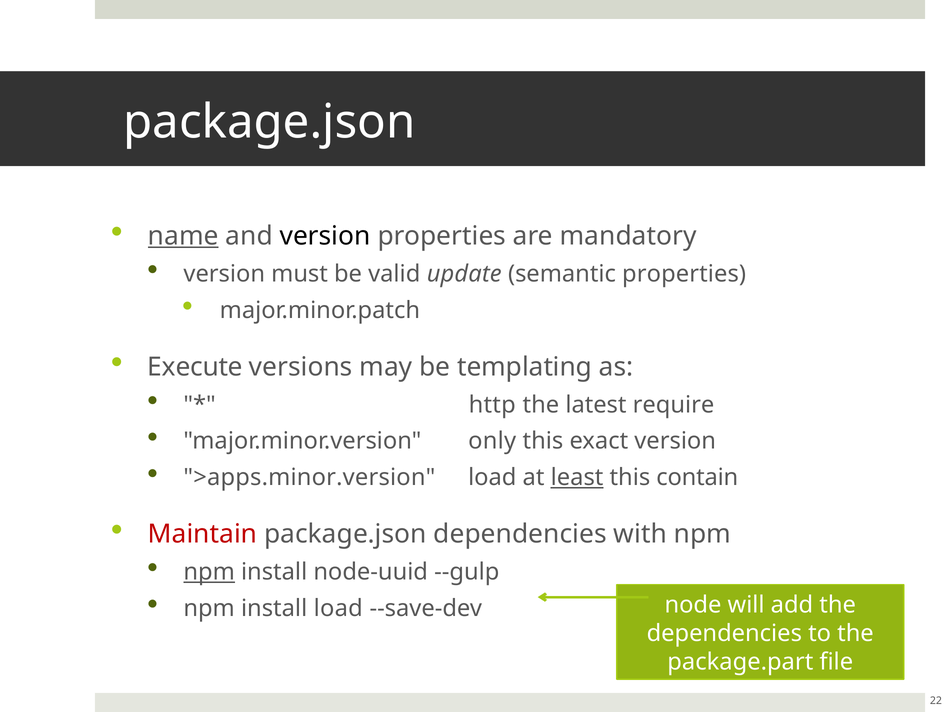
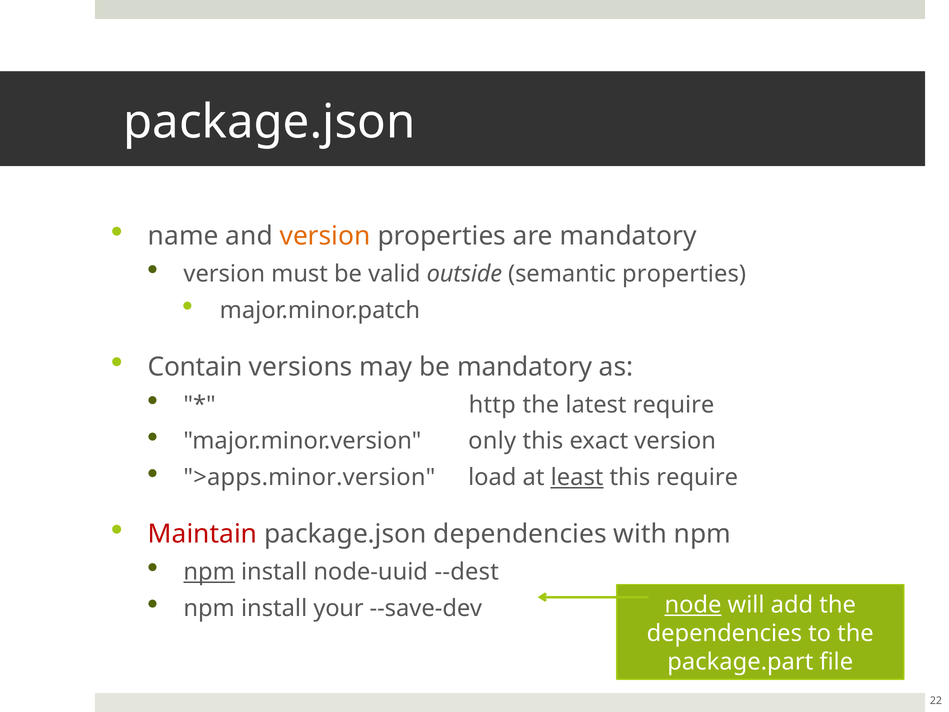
name underline: present -> none
version at (325, 236) colour: black -> orange
update: update -> outside
Execute: Execute -> Contain
be templating: templating -> mandatory
this contain: contain -> require
--gulp: --gulp -> --dest
install load: load -> your
node underline: none -> present
